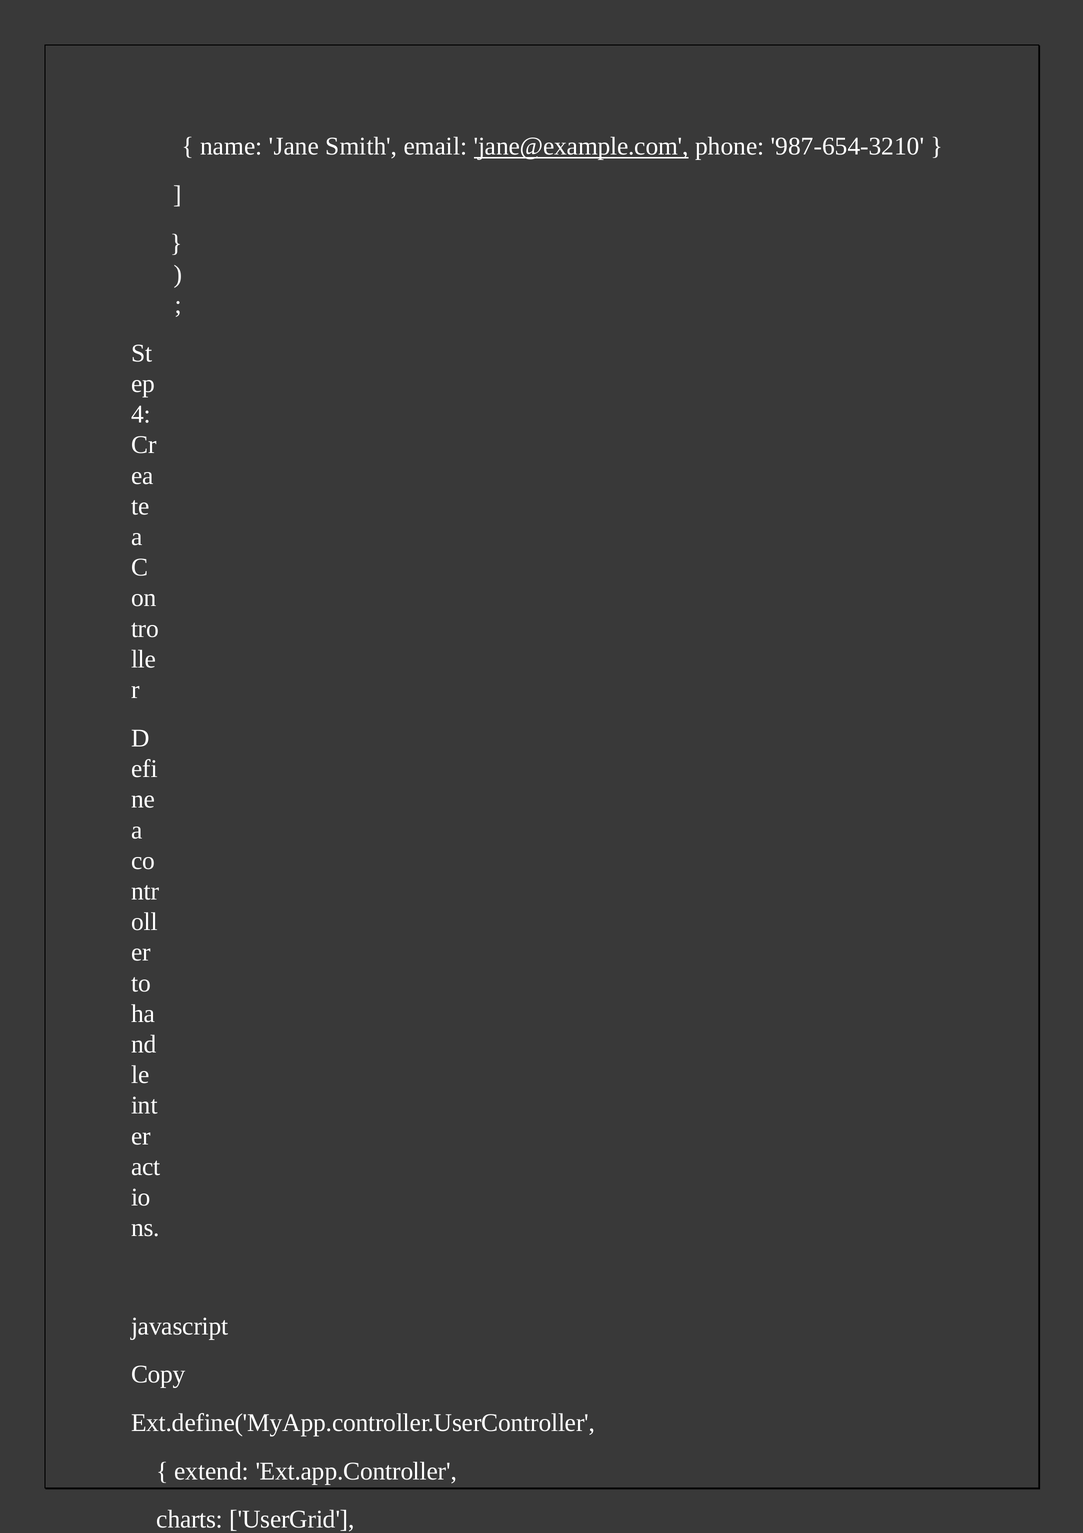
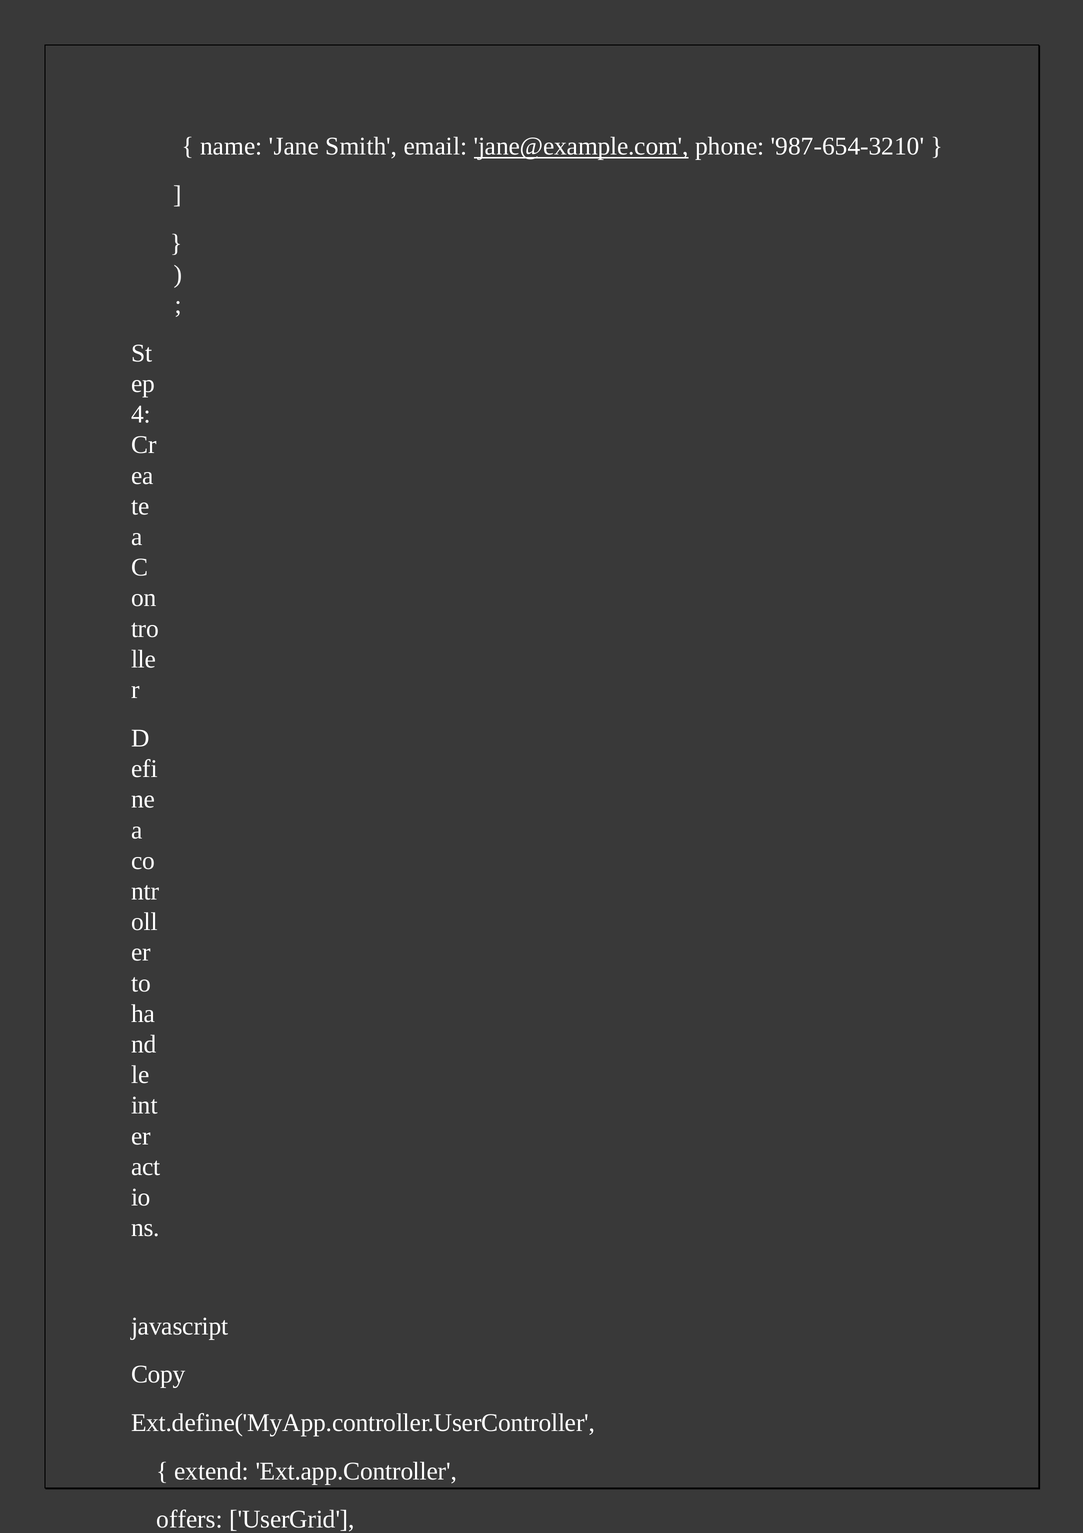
charts: charts -> offers
